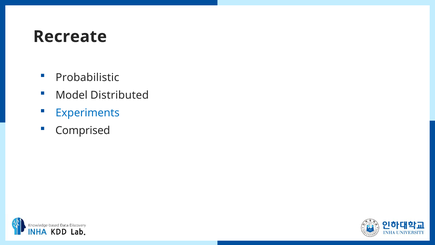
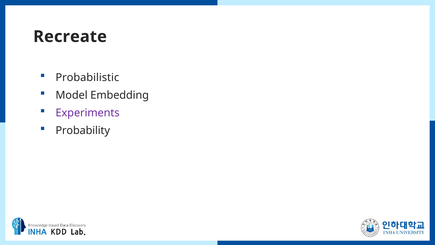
Distributed: Distributed -> Embedding
Experiments colour: blue -> purple
Comprised: Comprised -> Probability
